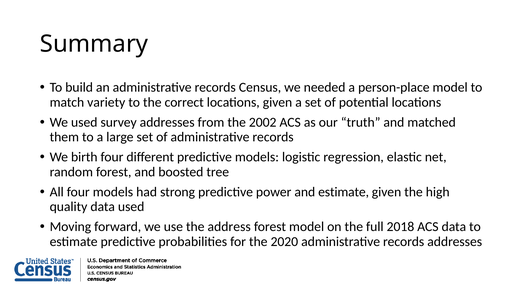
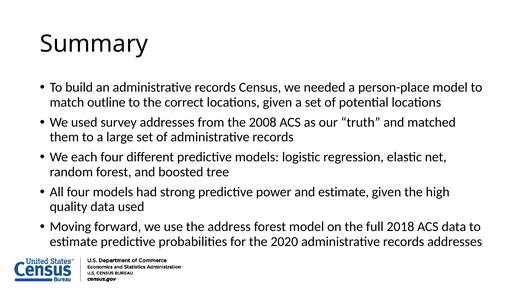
variety: variety -> outline
2002: 2002 -> 2008
birth: birth -> each
